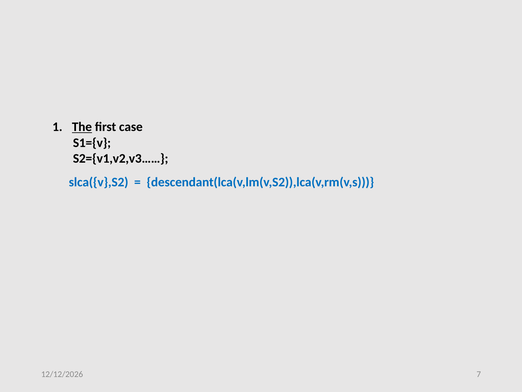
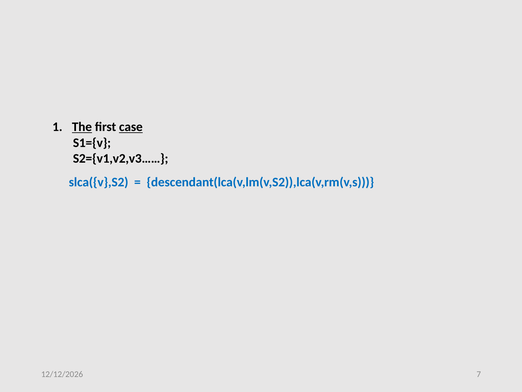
case underline: none -> present
